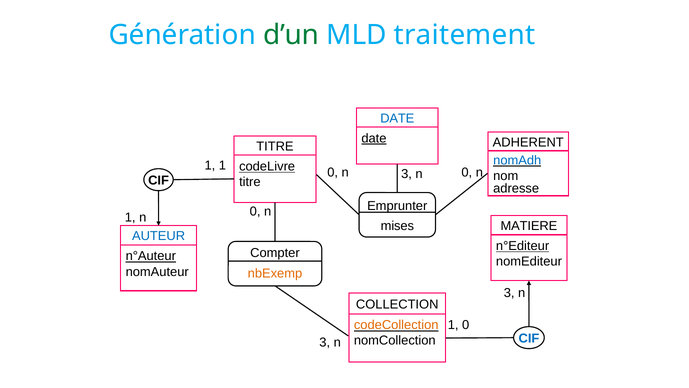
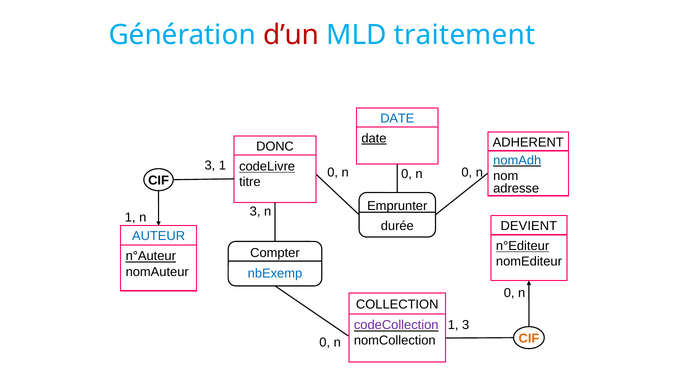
d’un colour: green -> red
TITRE at (275, 146): TITRE -> DONC
1 at (210, 165): 1 -> 3
3 at (407, 174): 3 -> 0
1 n 0: 0 -> 3
MATIERE: MATIERE -> DEVIENT
mises: mises -> durée
nbExemp colour: orange -> blue
3 at (509, 293): 3 -> 0
1 0: 0 -> 3
codeCollection colour: orange -> purple
CIF at (529, 338) colour: blue -> orange
3 at (325, 342): 3 -> 0
